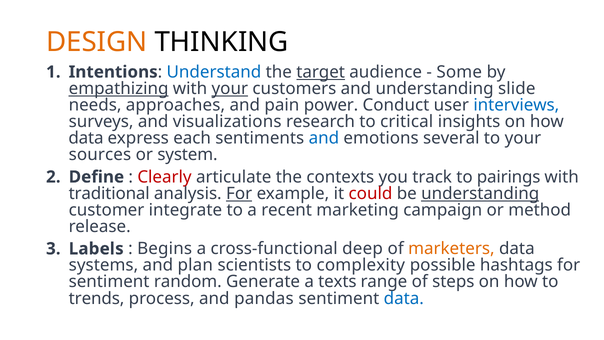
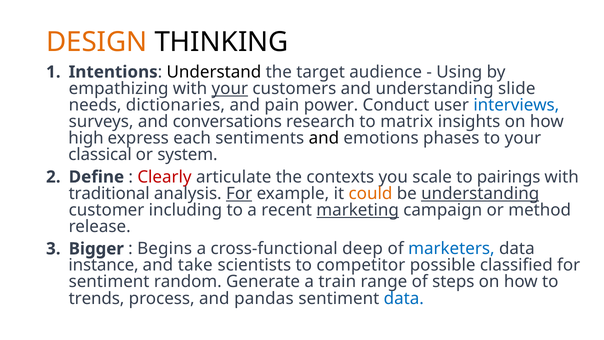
Understand colour: blue -> black
target underline: present -> none
Some: Some -> Using
empathizing underline: present -> none
approaches: approaches -> dictionaries
visualizations: visualizations -> conversations
critical: critical -> matrix
data at (86, 138): data -> high
and at (324, 138) colour: blue -> black
several: several -> phases
sources: sources -> classical
track: track -> scale
could colour: red -> orange
integrate: integrate -> including
marketing underline: none -> present
Labels: Labels -> Bigger
marketers colour: orange -> blue
systems: systems -> instance
plan: plan -> take
complexity: complexity -> competitor
hashtags: hashtags -> classified
texts: texts -> train
